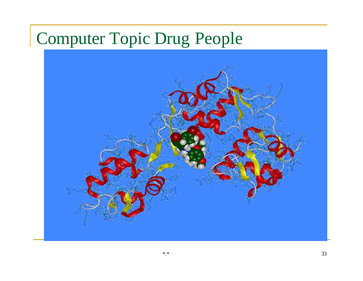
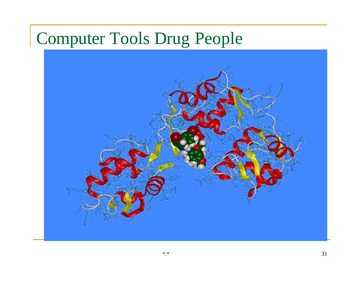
Topic: Topic -> Tools
